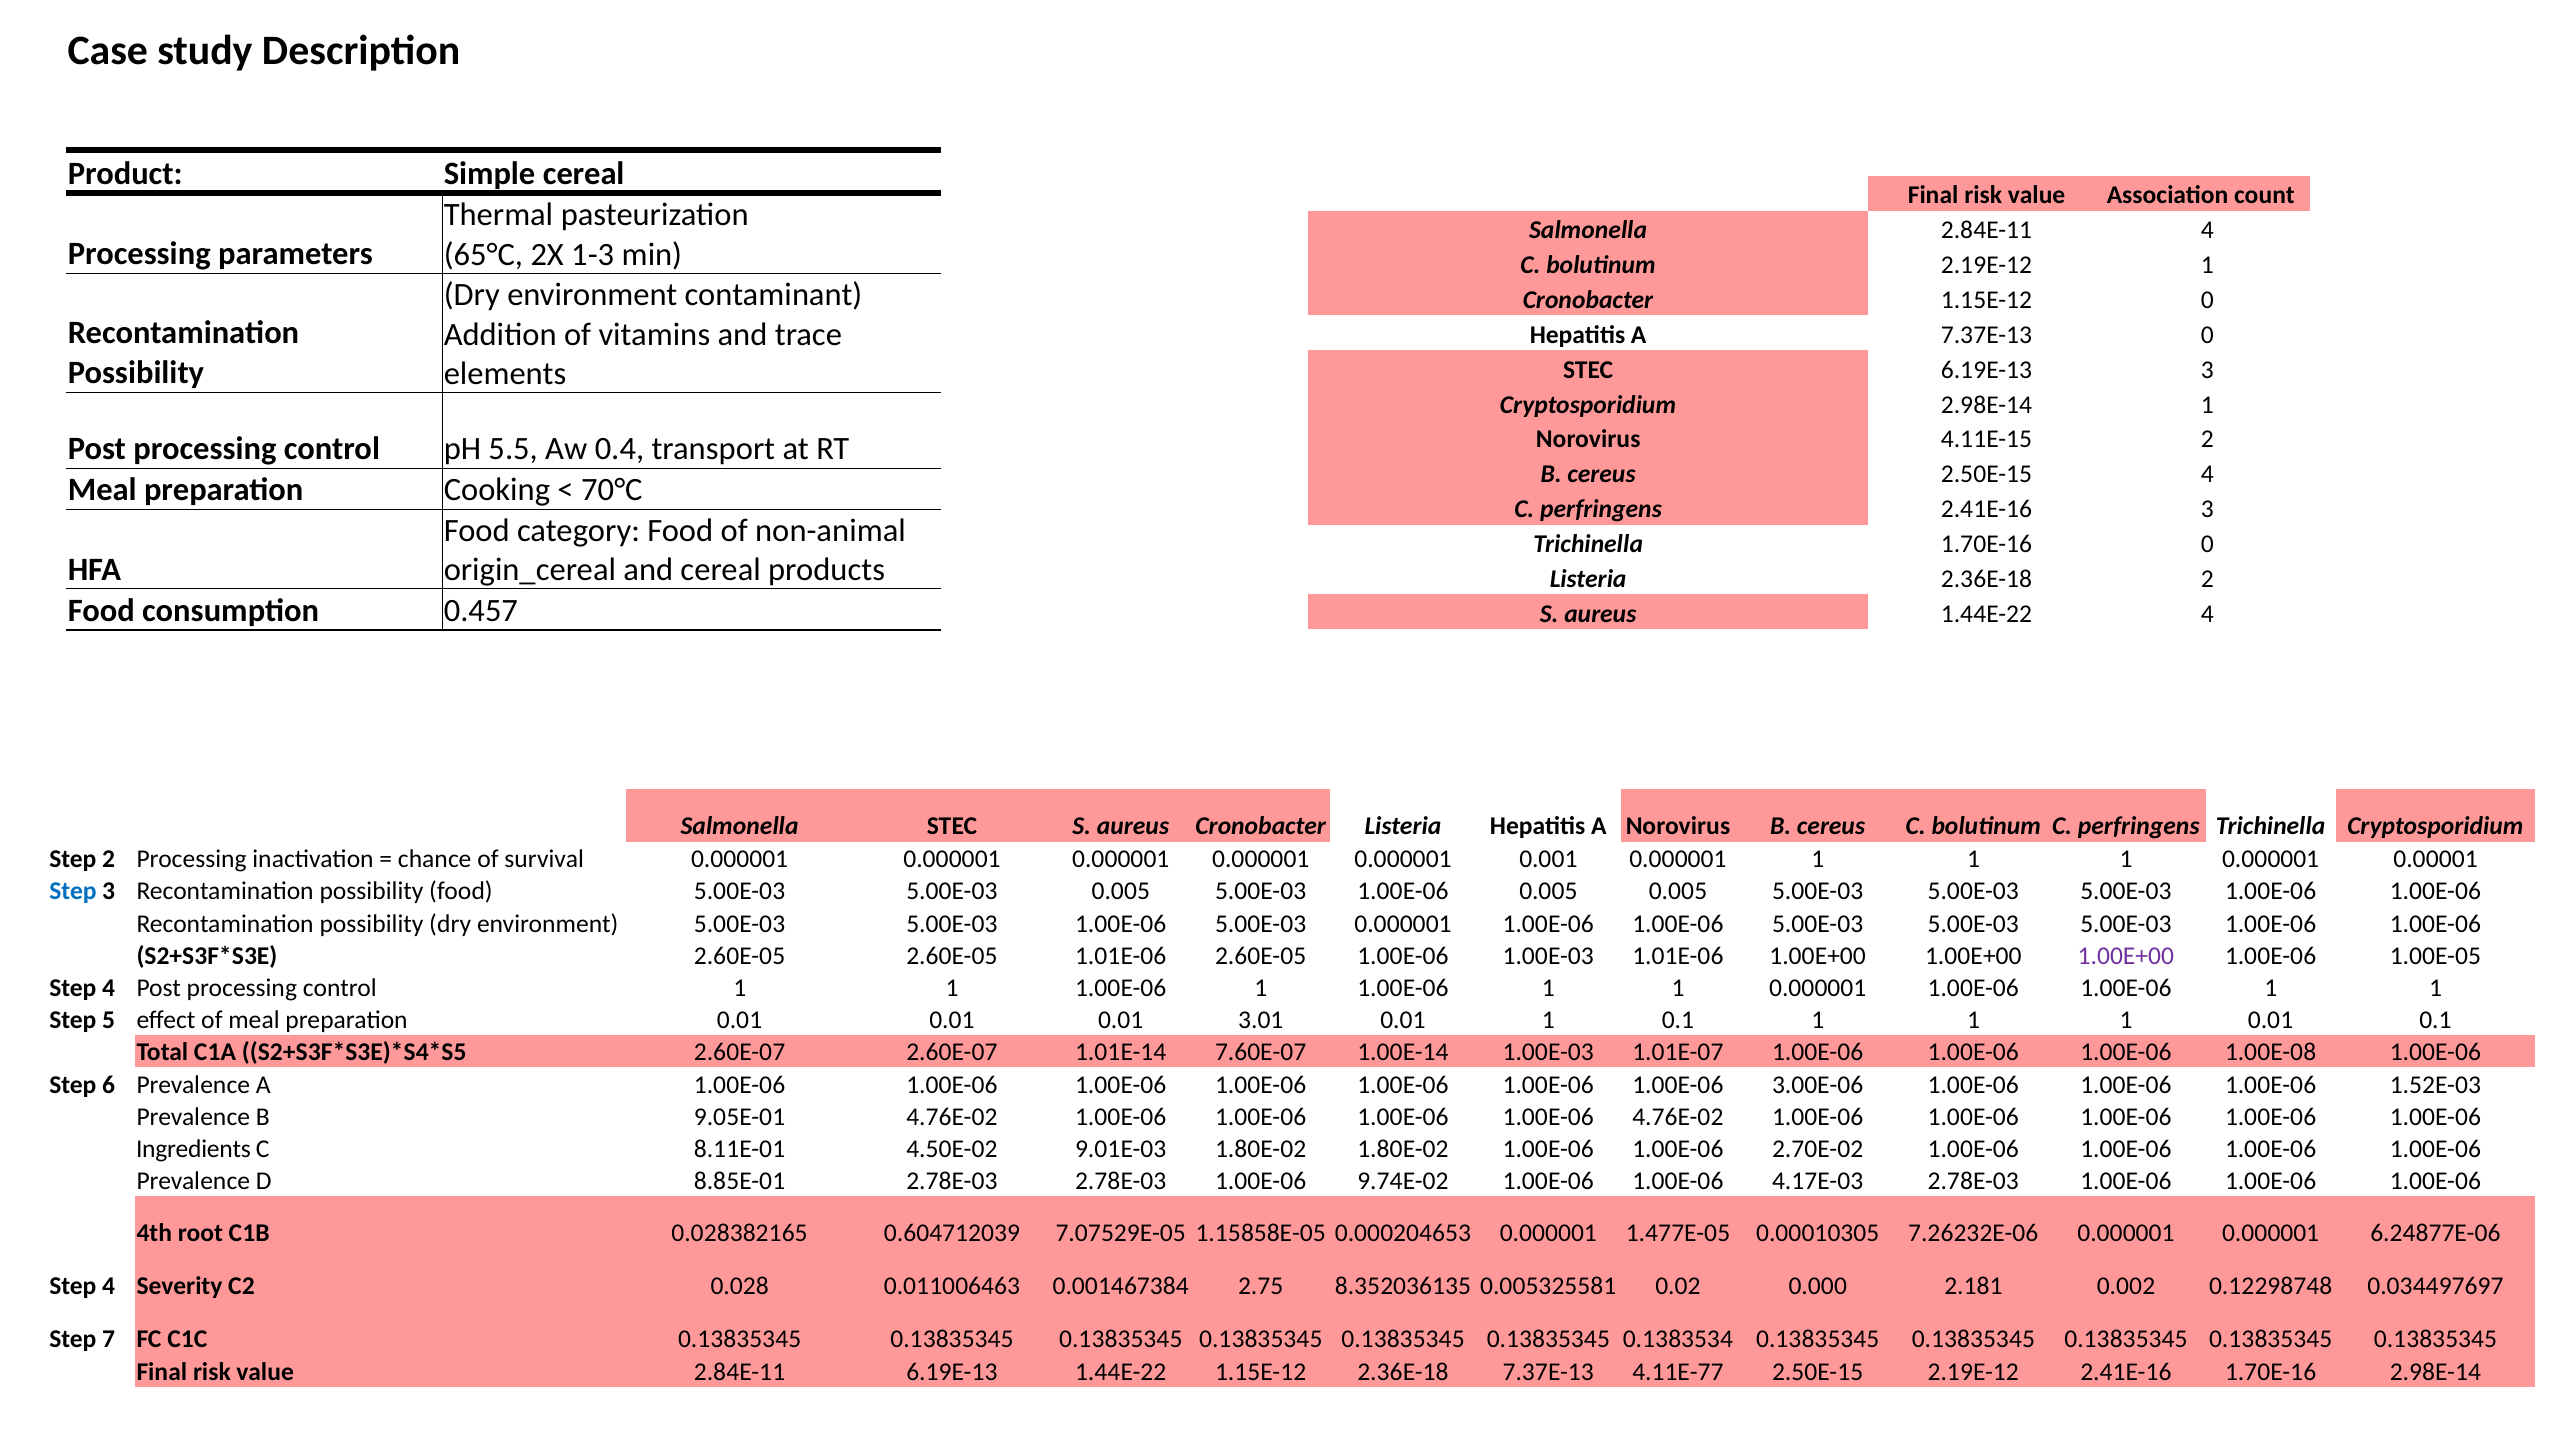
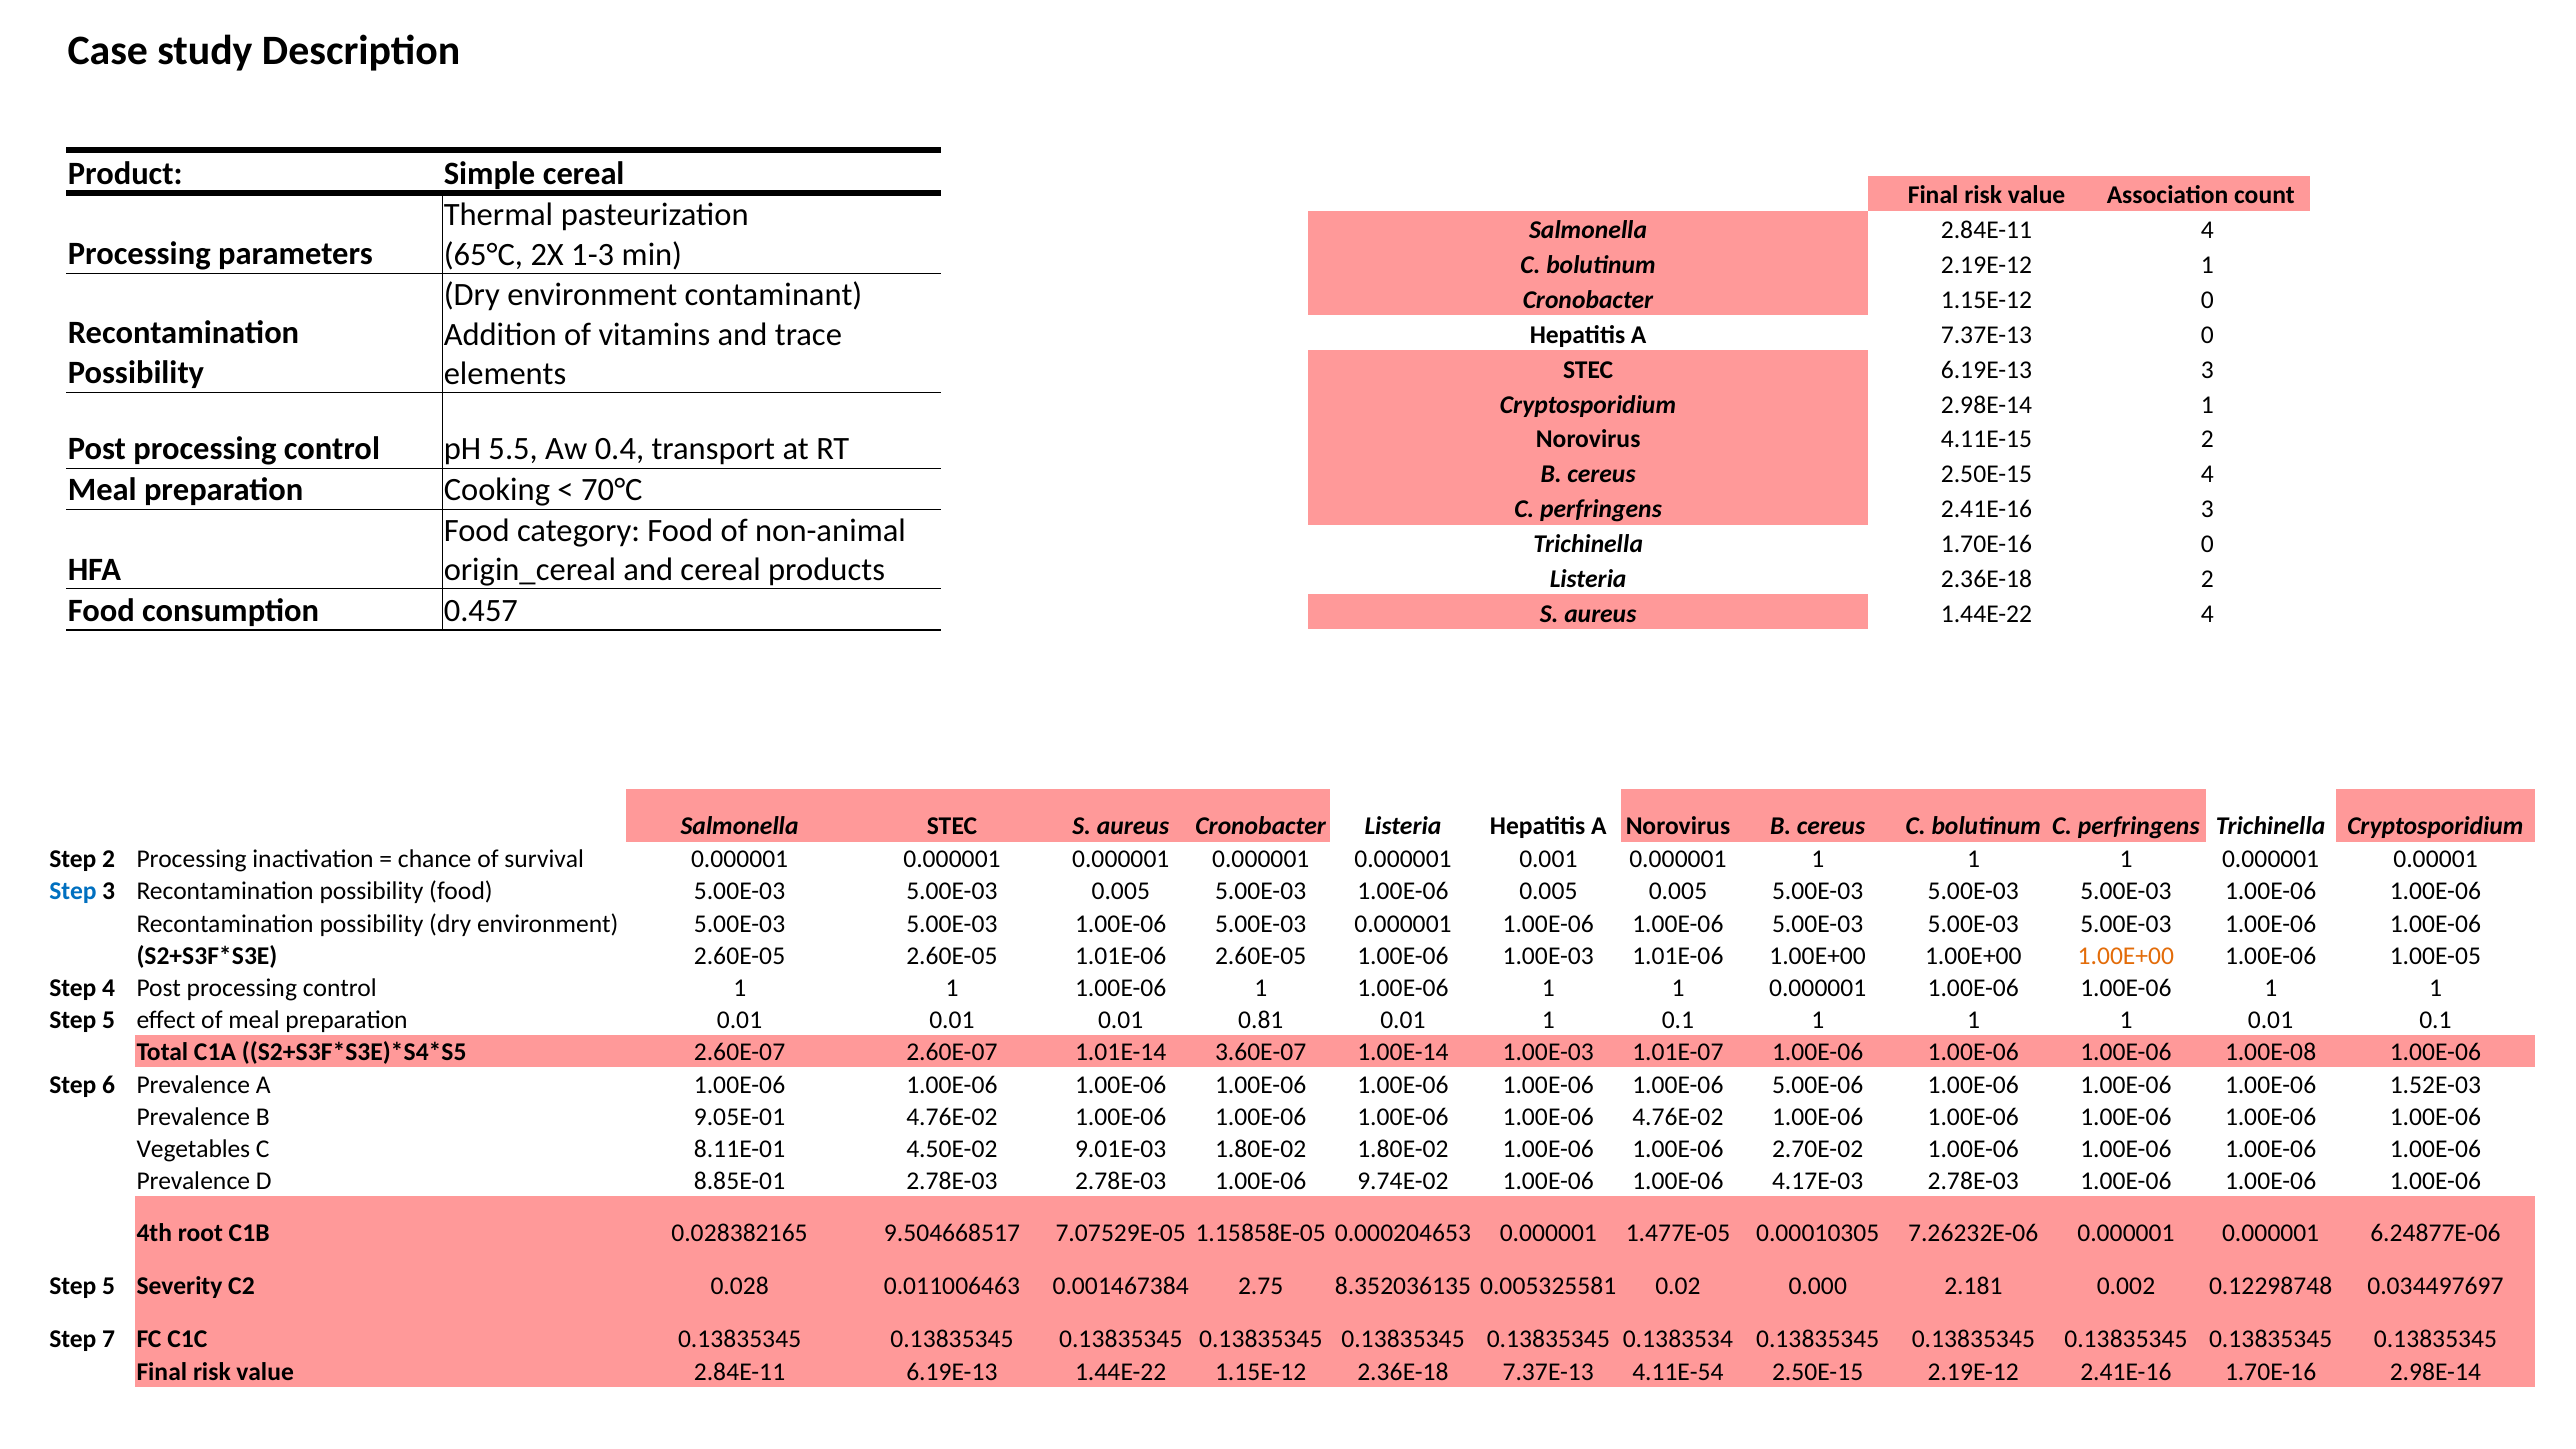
1.00E+00 at (2126, 956) colour: purple -> orange
3.01: 3.01 -> 0.81
7.60E-07: 7.60E-07 -> 3.60E-07
3.00E-06: 3.00E-06 -> 5.00E-06
Ingredients: Ingredients -> Vegetables
0.604712039: 0.604712039 -> 9.504668517
4 at (109, 1286): 4 -> 5
4.11E-77: 4.11E-77 -> 4.11E-54
